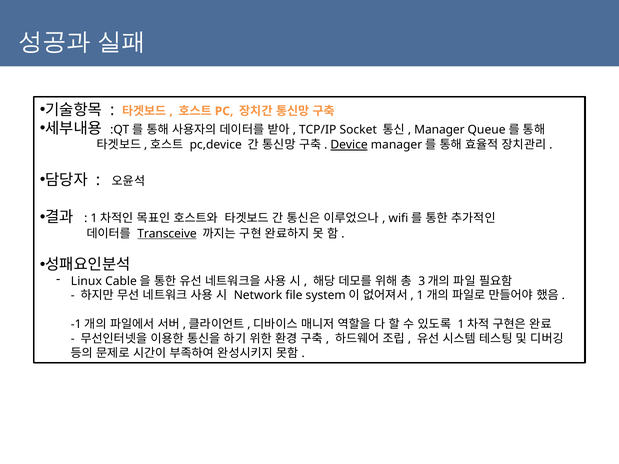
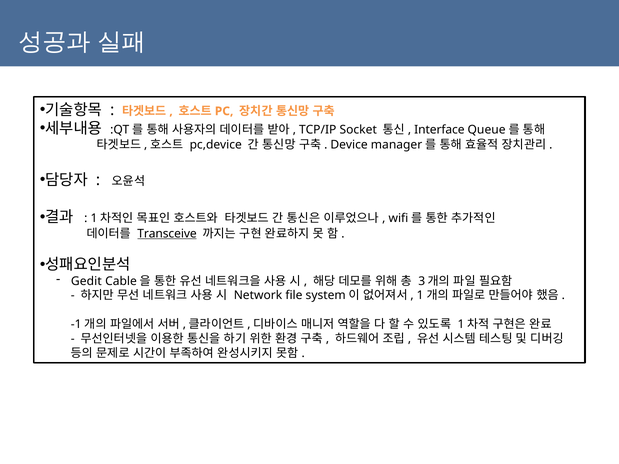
Manager: Manager -> Interface
Device underline: present -> none
Linux: Linux -> Gedit
